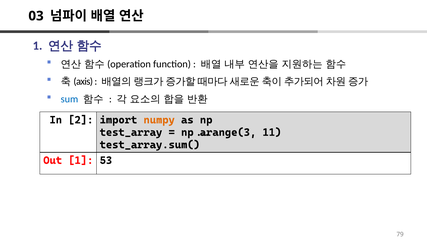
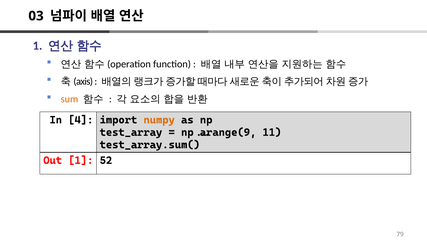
sum colour: blue -> orange
2: 2 -> 4
np.arange(3: np.arange(3 -> np.arange(9
53: 53 -> 52
